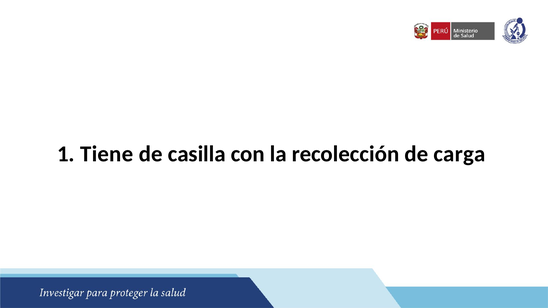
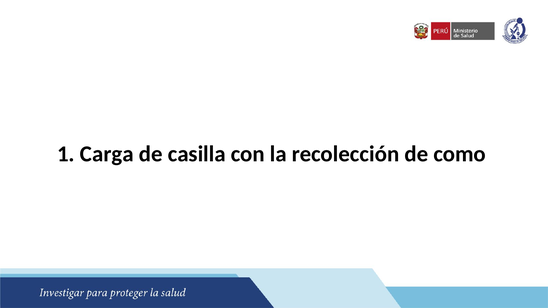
Tiene: Tiene -> Carga
carga: carga -> como
